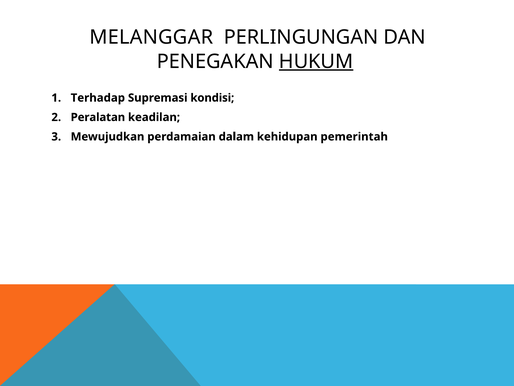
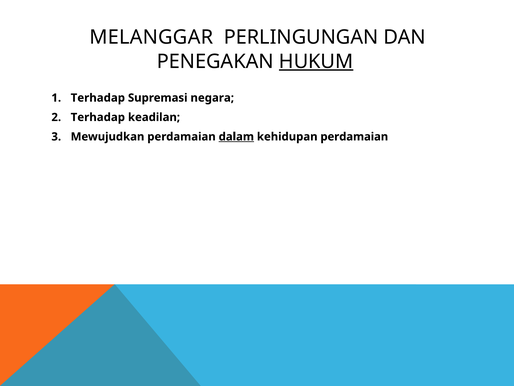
kondisi: kondisi -> negara
Peralatan at (98, 117): Peralatan -> Terhadap
dalam underline: none -> present
kehidupan pemerintah: pemerintah -> perdamaian
